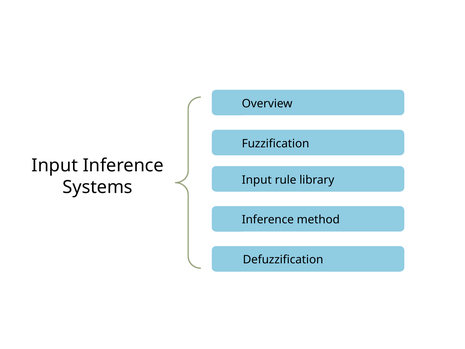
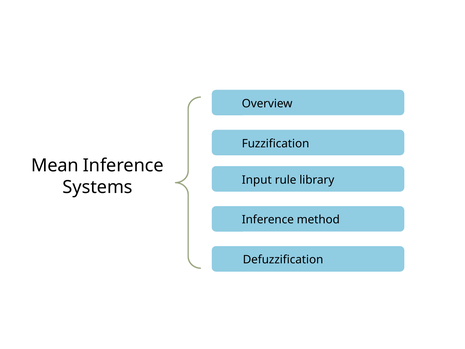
Input at (55, 165): Input -> Mean
